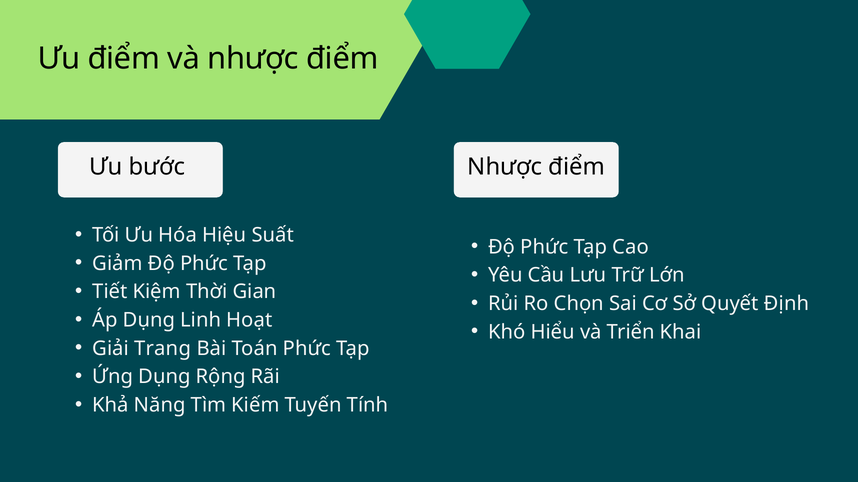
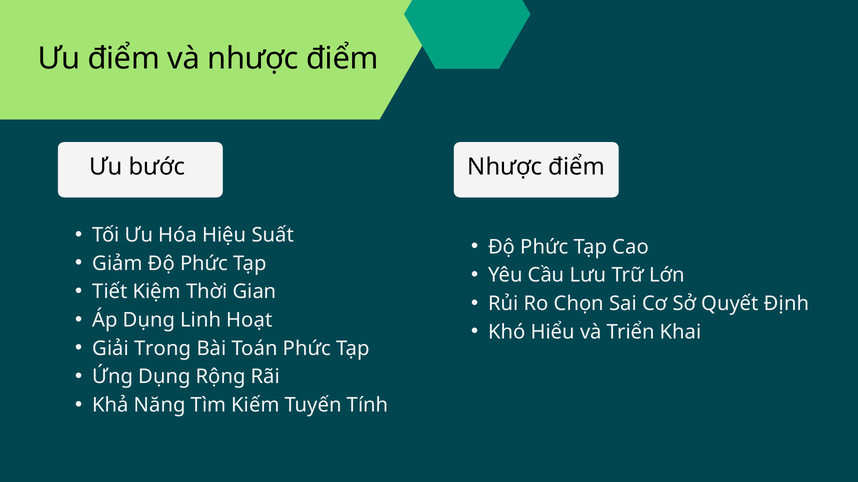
Trang: Trang -> Trong
